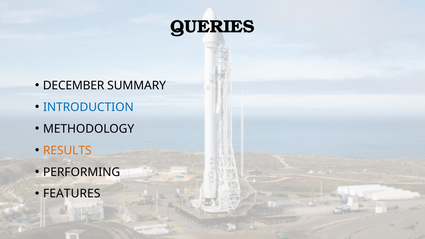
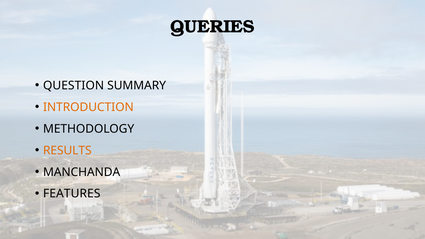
DECEMBER: DECEMBER -> QUESTION
INTRODUCTION colour: blue -> orange
PERFORMING: PERFORMING -> MANCHANDA
